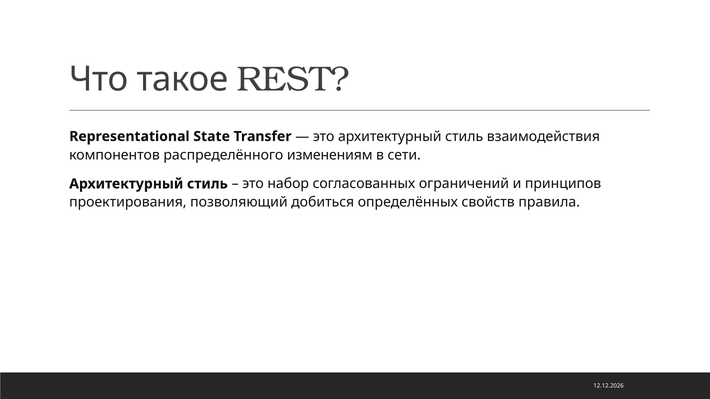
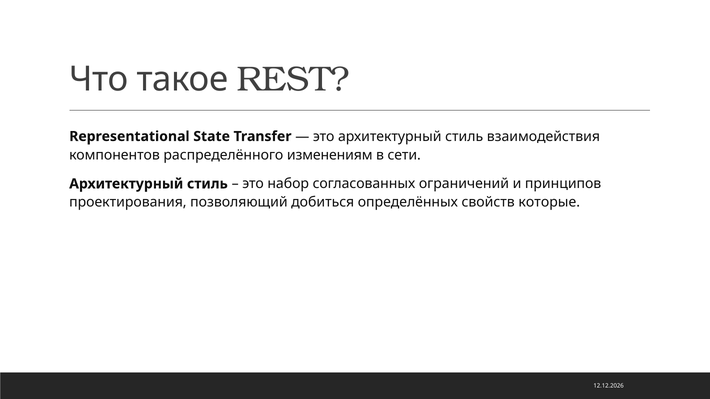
правила: правила -> которые
